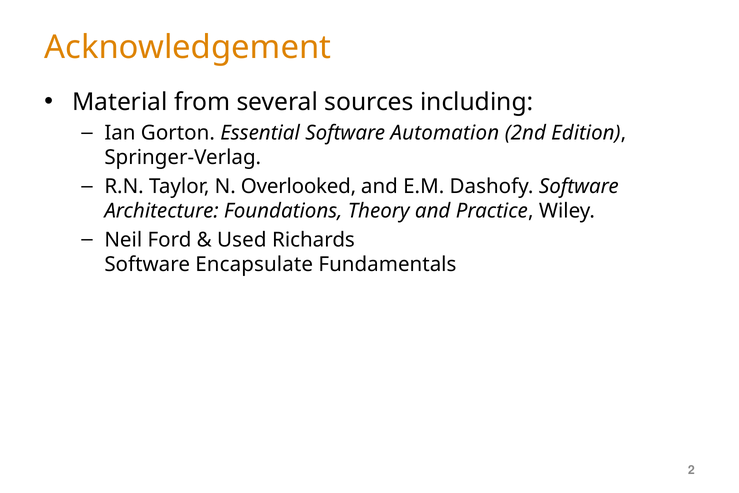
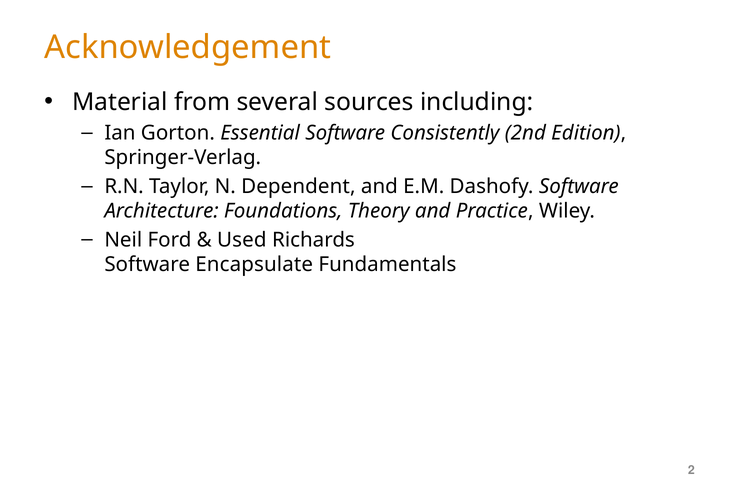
Automation: Automation -> Consistently
Overlooked: Overlooked -> Dependent
